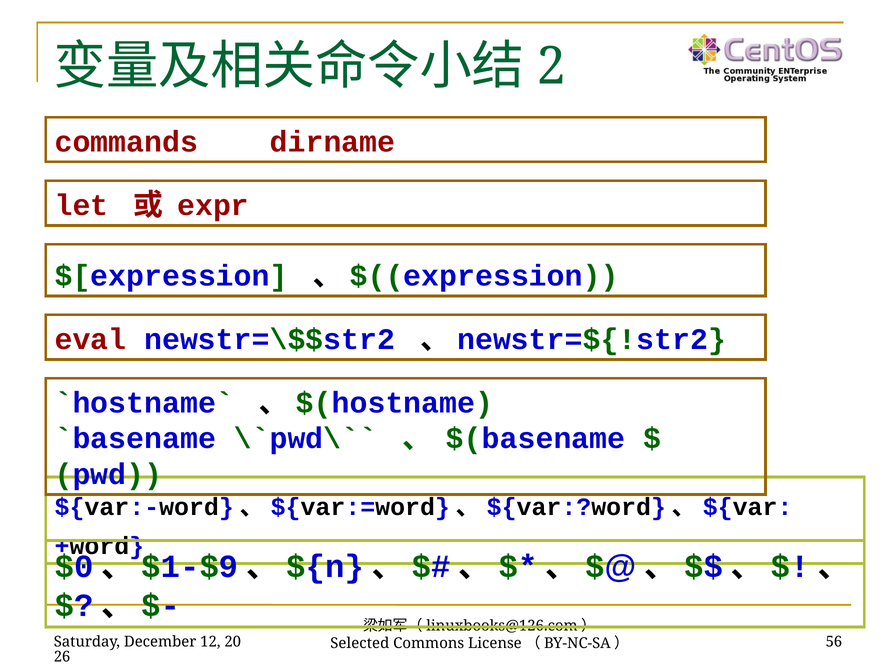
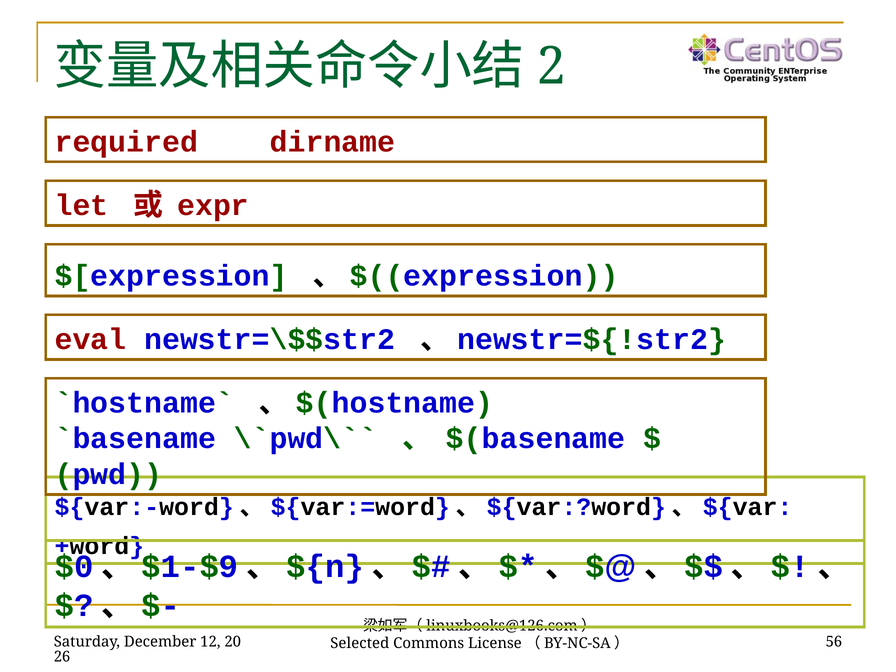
commands: commands -> required
